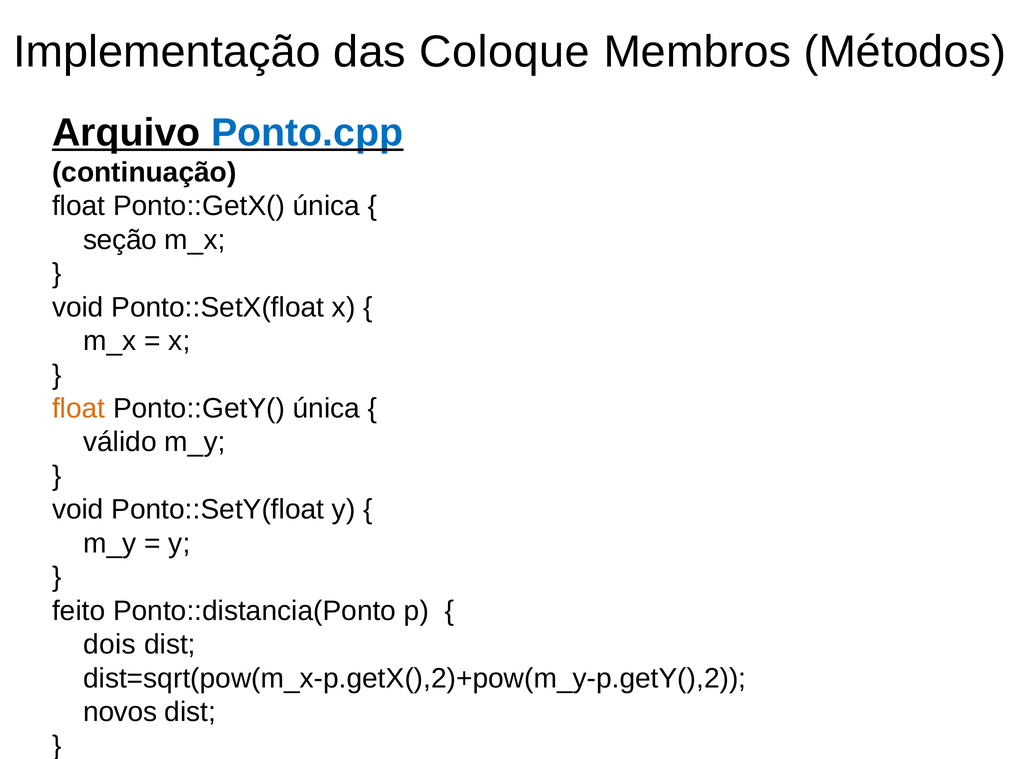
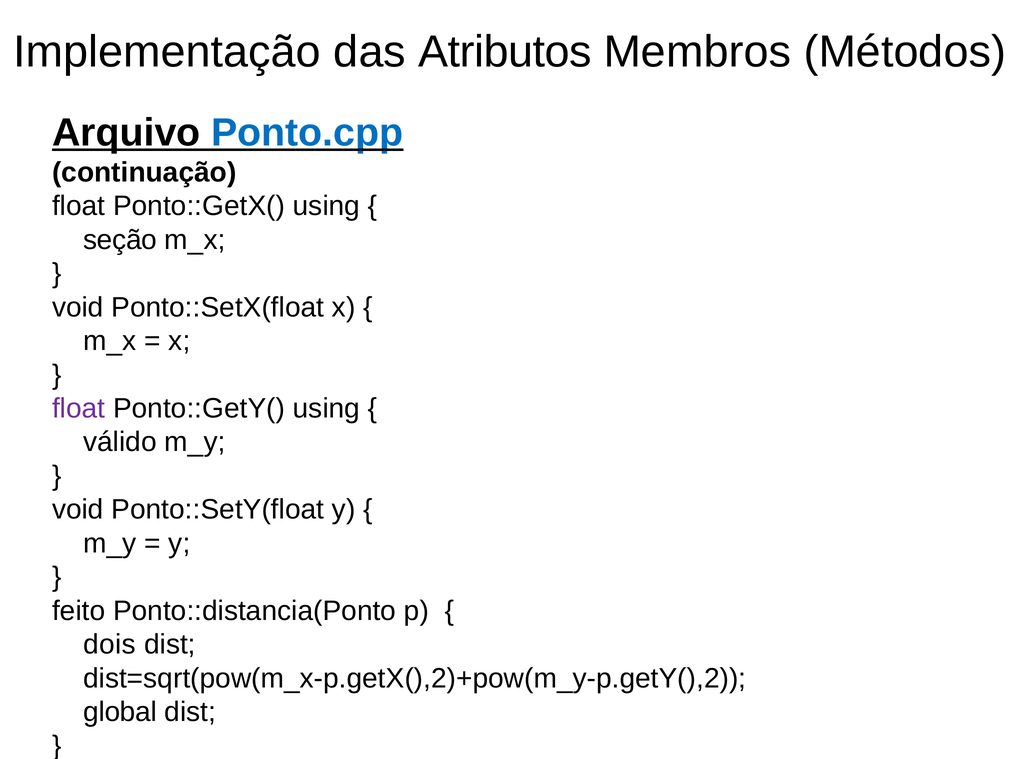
Coloque: Coloque -> Atributos
Ponto::GetX( única: única -> using
float at (79, 408) colour: orange -> purple
Ponto::GetY( única: única -> using
novos: novos -> global
